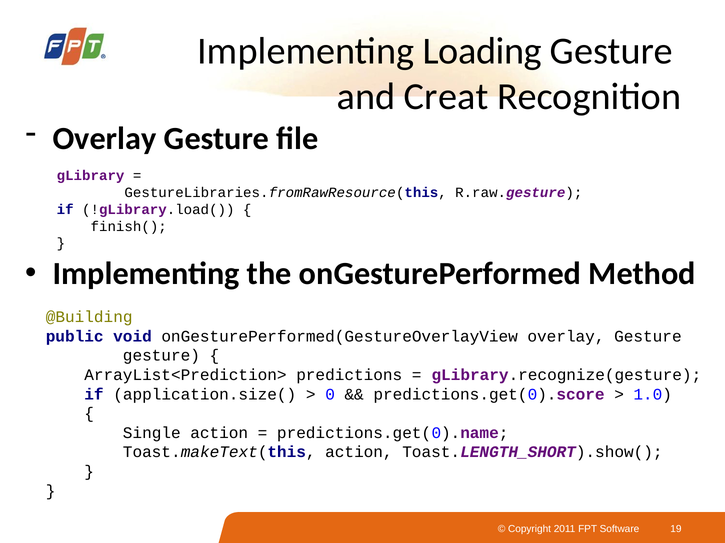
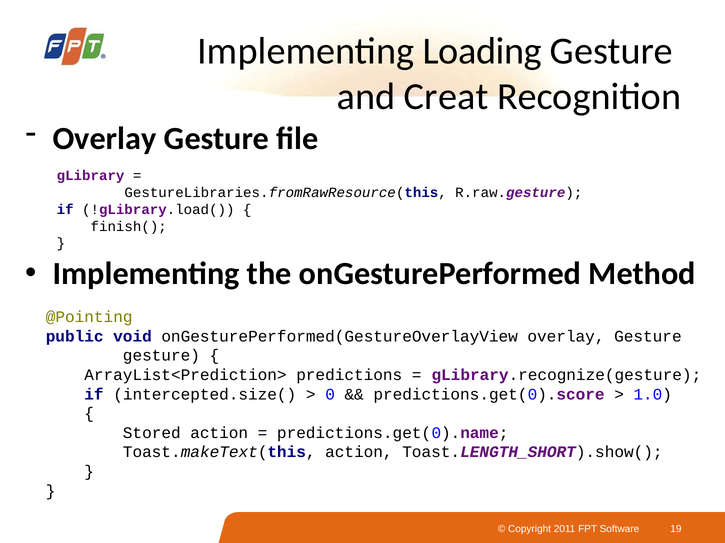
@Building: @Building -> @Pointing
application.size(: application.size( -> intercepted.size(
Single: Single -> Stored
